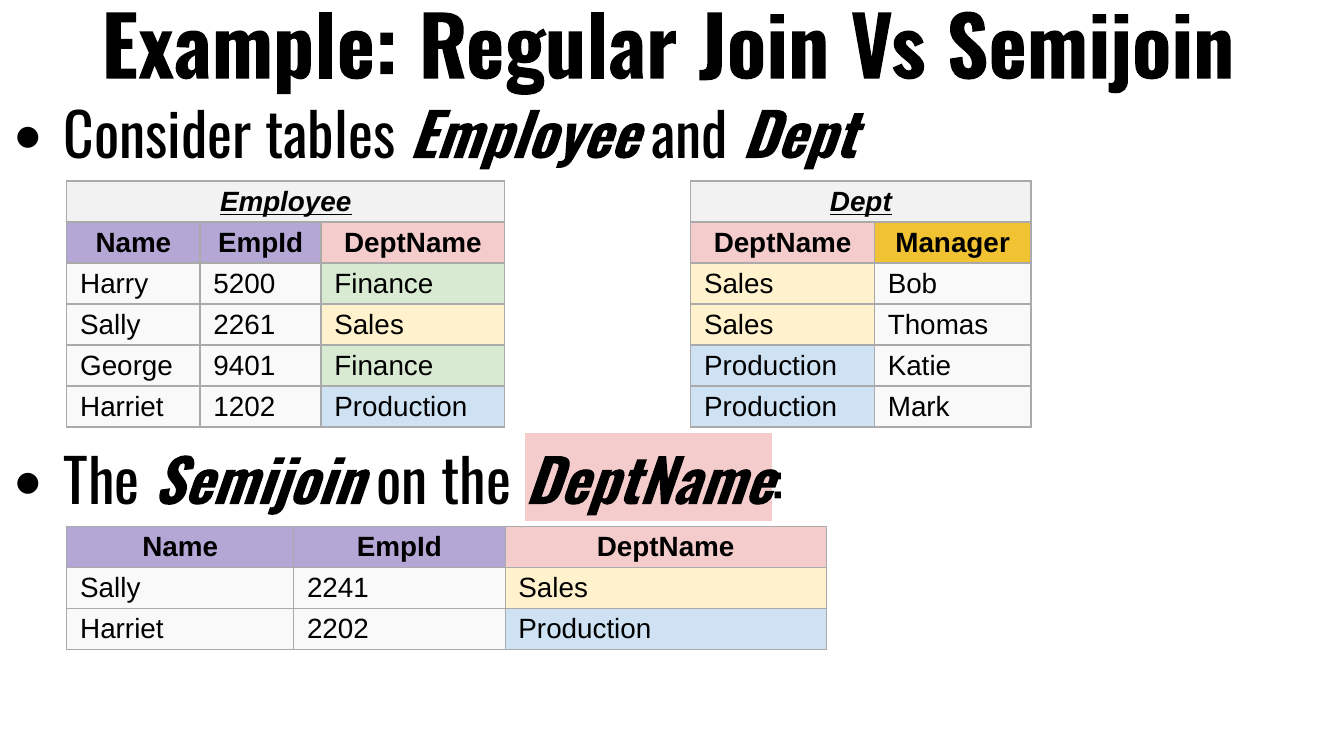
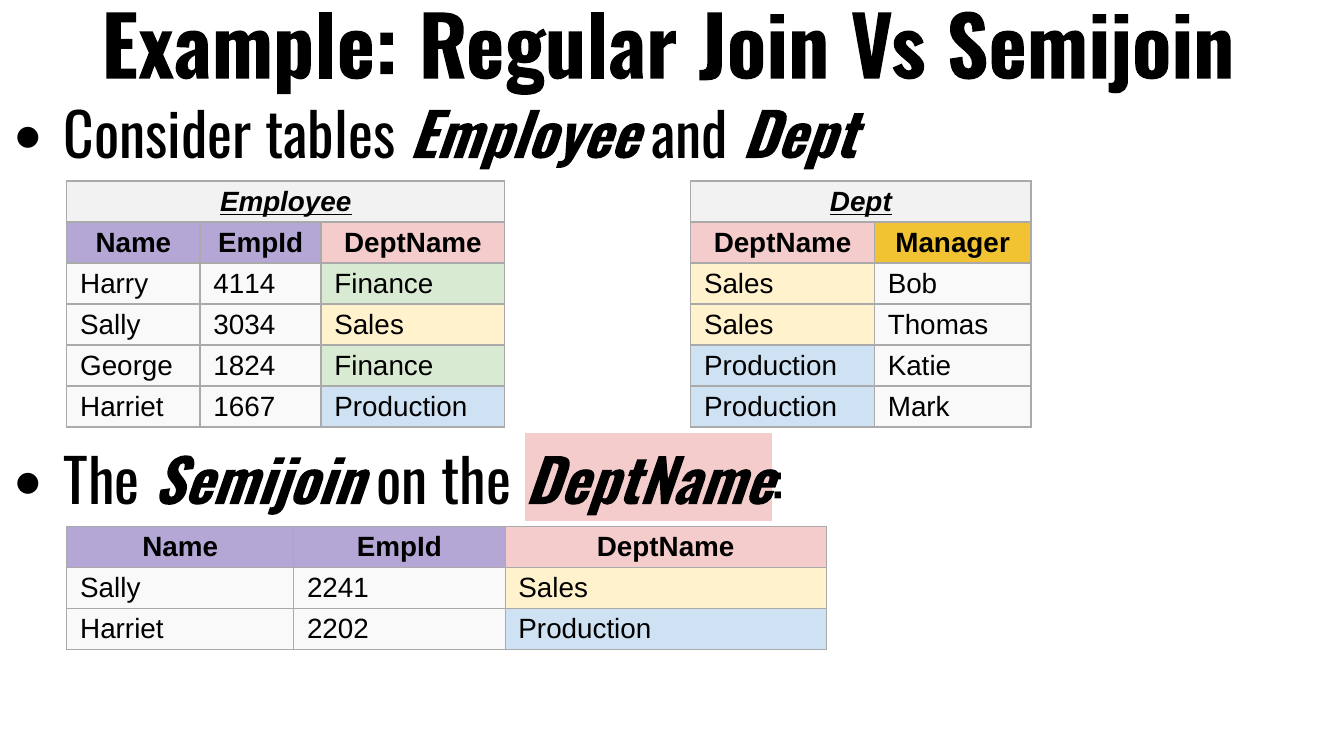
5200: 5200 -> 4114
2261: 2261 -> 3034
9401: 9401 -> 1824
1202: 1202 -> 1667
